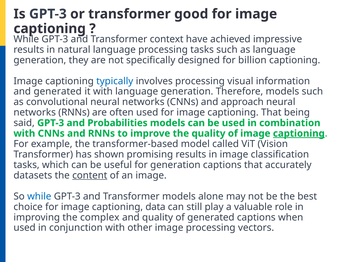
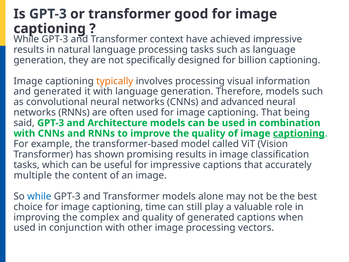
typically colour: blue -> orange
approach: approach -> advanced
Probabilities: Probabilities -> Architecture
for generation: generation -> impressive
datasets: datasets -> multiple
content underline: present -> none
data: data -> time
